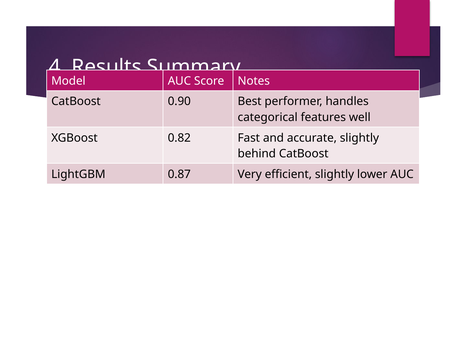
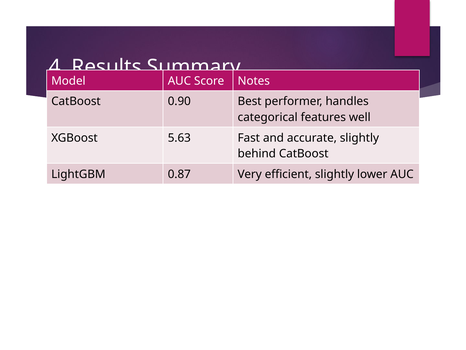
0.82: 0.82 -> 5.63
